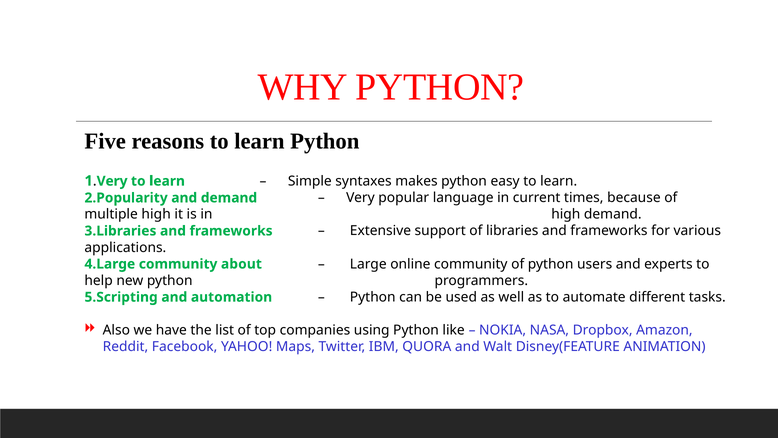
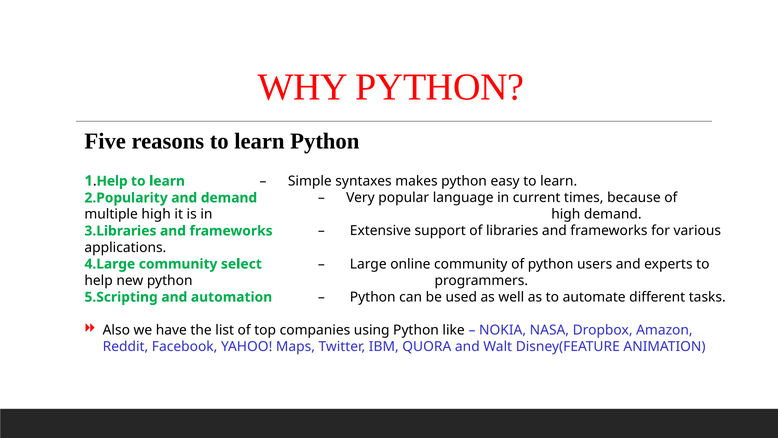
Very at (112, 181): Very -> Help
about: about -> select
